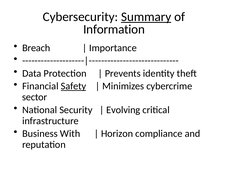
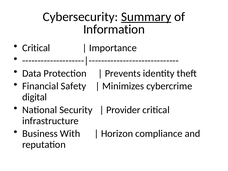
Breach at (36, 48): Breach -> Critical
Safety underline: present -> none
sector: sector -> digital
Evolving: Evolving -> Provider
